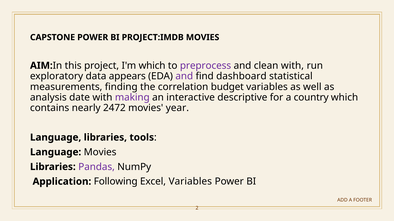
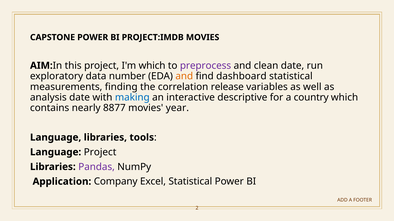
clean with: with -> date
appears: appears -> number
and at (184, 76) colour: purple -> orange
budget: budget -> release
making colour: purple -> blue
2472: 2472 -> 8877
Language Movies: Movies -> Project
Following: Following -> Company
Excel Variables: Variables -> Statistical
